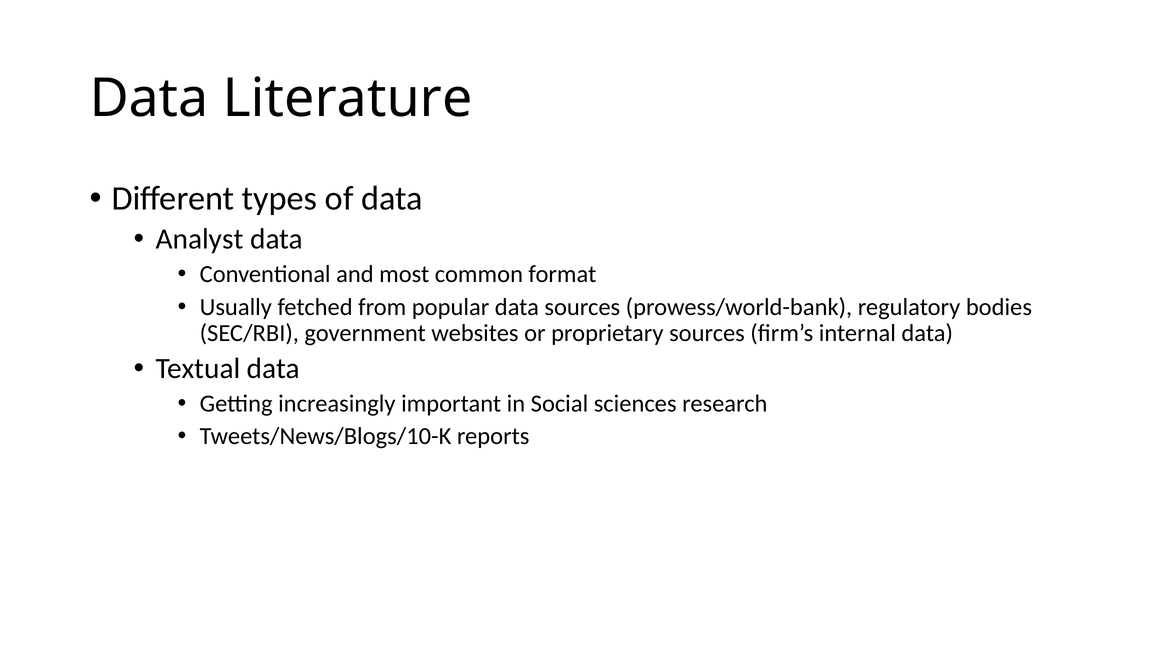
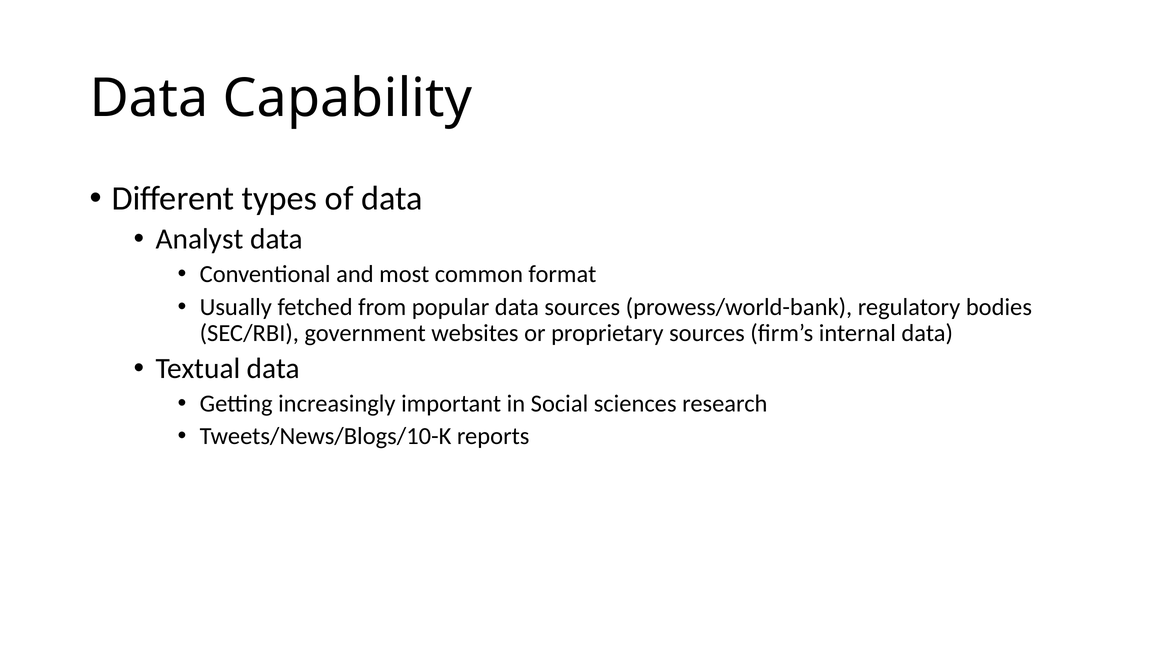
Literature: Literature -> Capability
